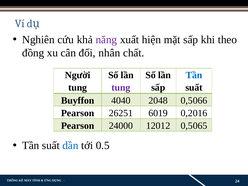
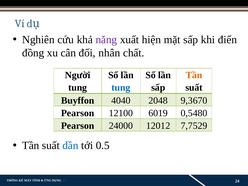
theo: theo -> điển
Tần at (194, 75) colour: blue -> orange
tung at (121, 87) colour: purple -> blue
0,5066: 0,5066 -> 9,3670
26251: 26251 -> 12100
0,2016: 0,2016 -> 0,5480
0,5065: 0,5065 -> 7,7529
